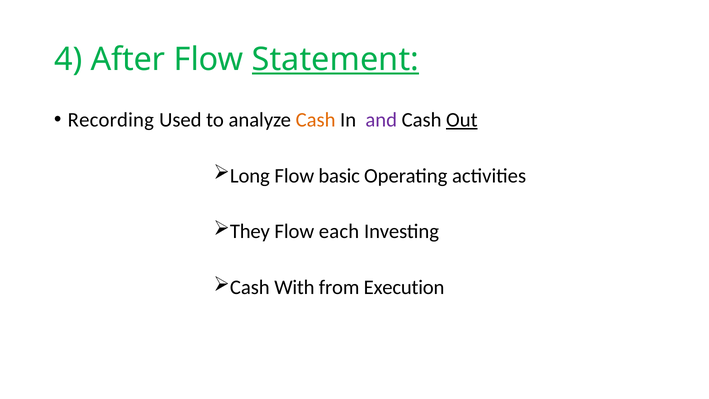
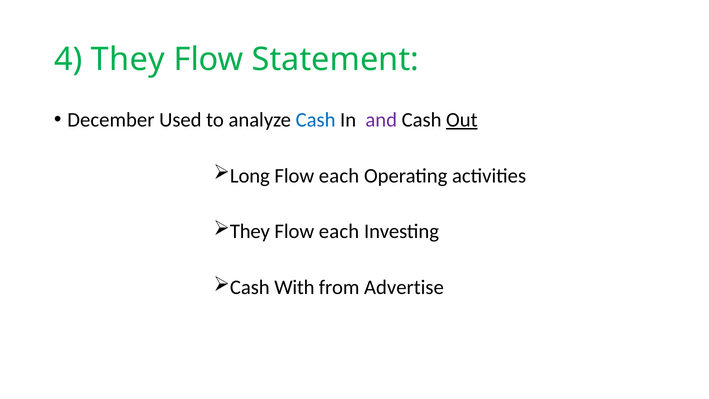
4 After: After -> They
Statement underline: present -> none
Recording: Recording -> December
Cash at (316, 120) colour: orange -> blue
basic at (339, 176): basic -> each
Execution: Execution -> Advertise
